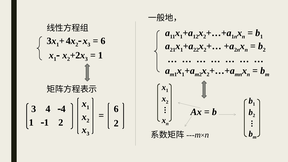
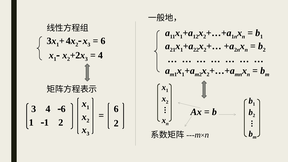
1 at (100, 55): 1 -> 4
4 at (63, 109): 4 -> 6
